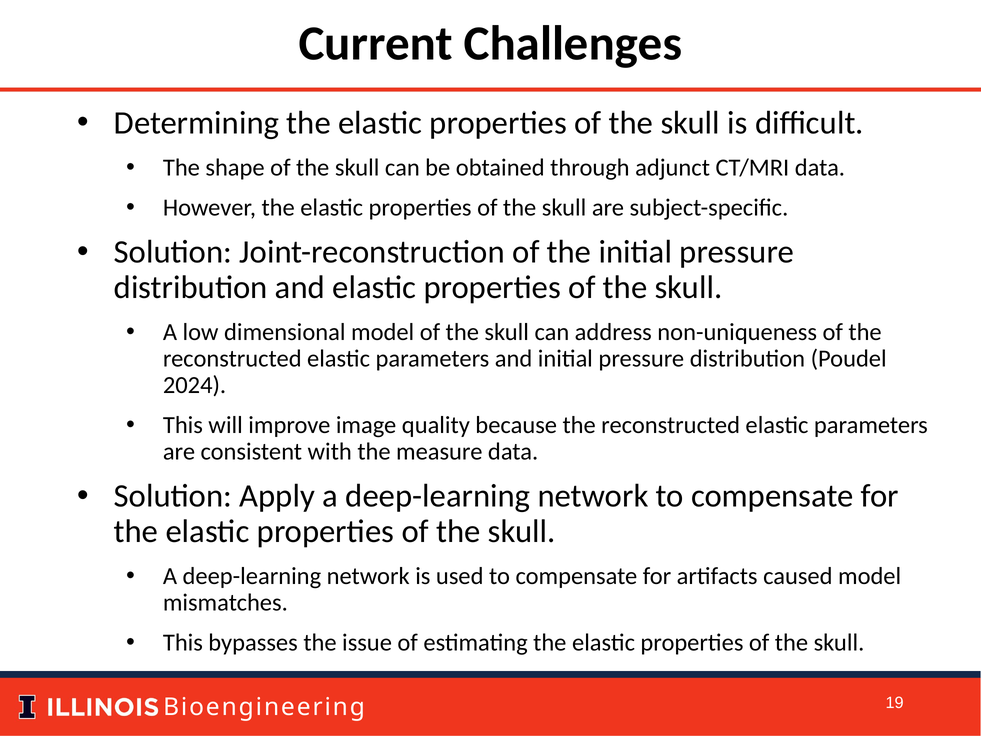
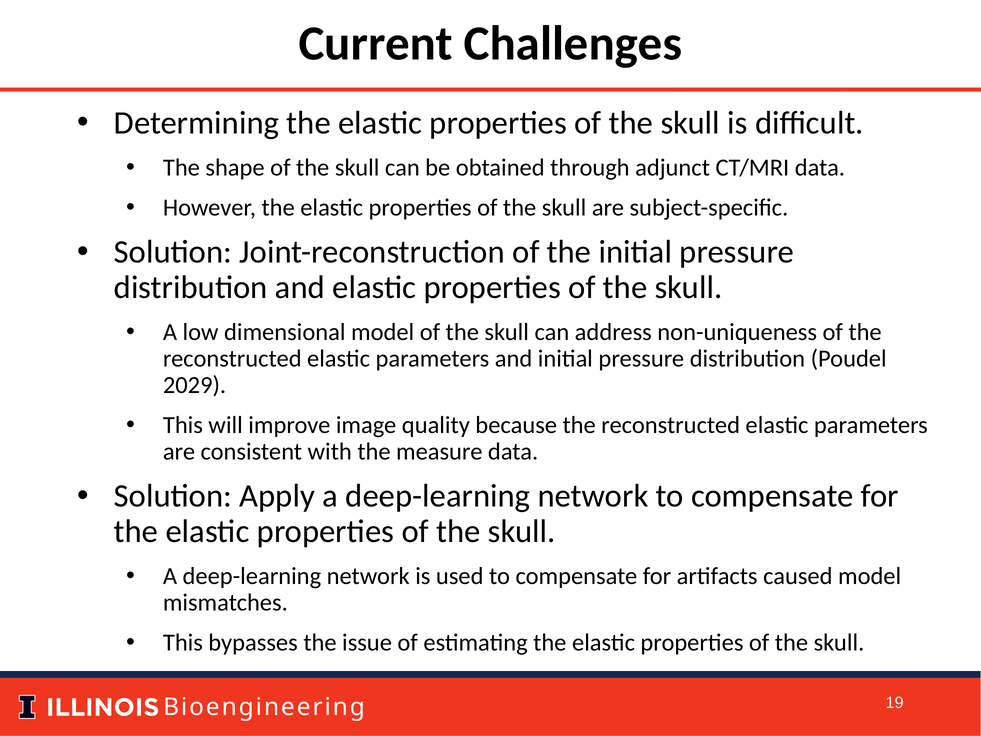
2024: 2024 -> 2029
